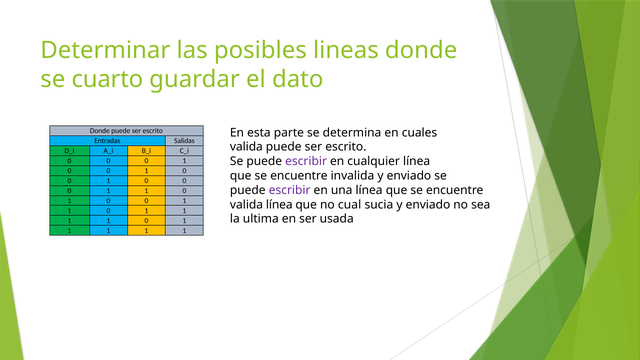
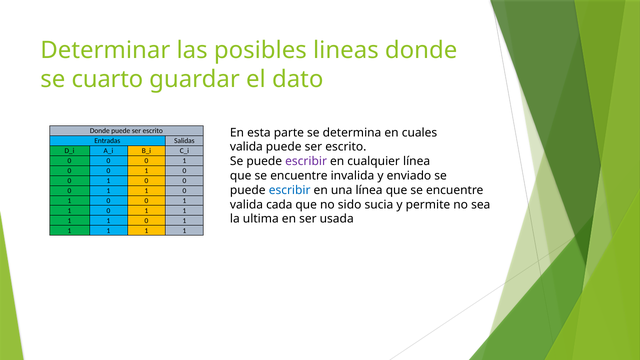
escribir at (290, 190) colour: purple -> blue
valida línea: línea -> cada
cual: cual -> sido
sucia y enviado: enviado -> permite
